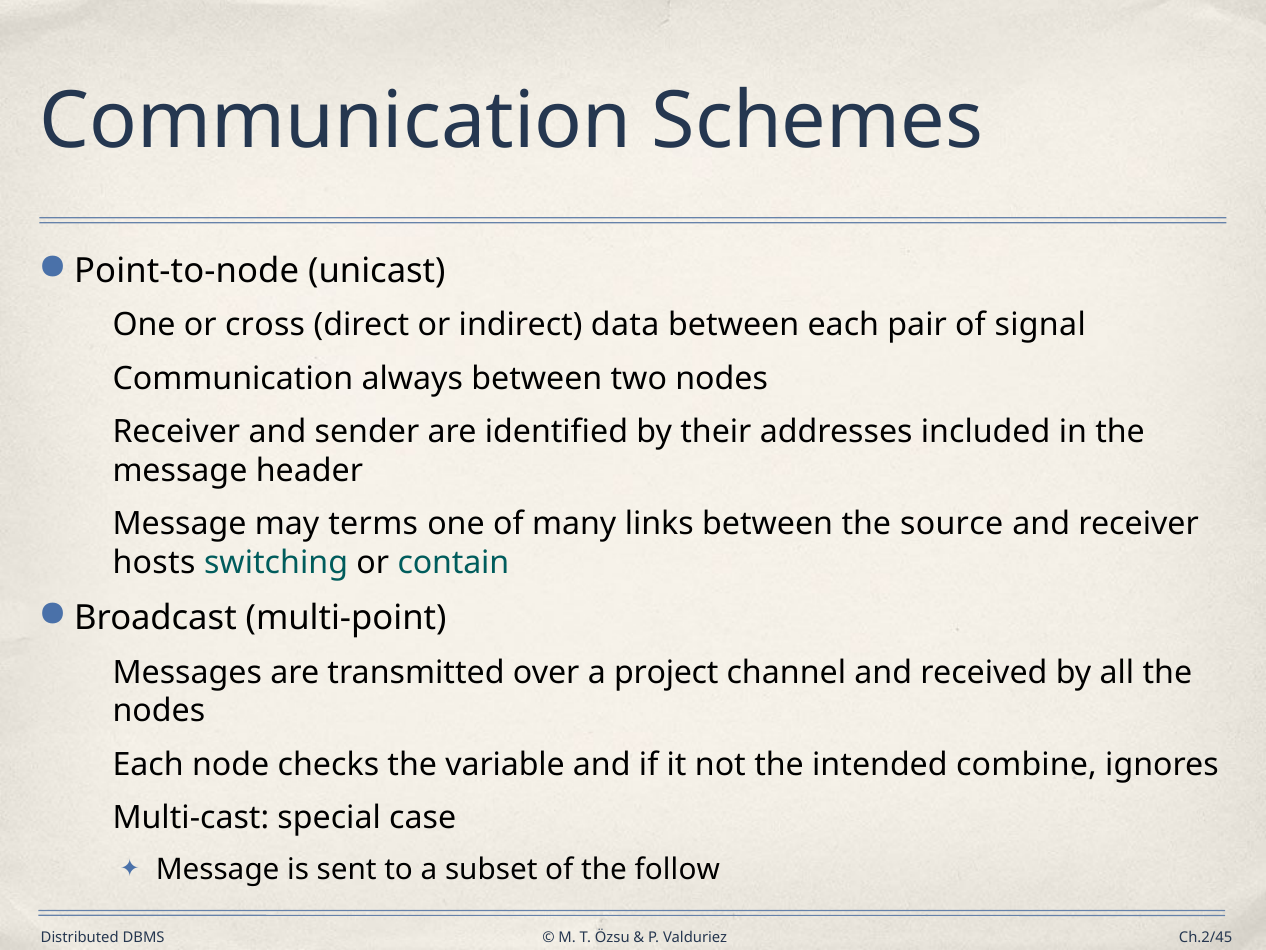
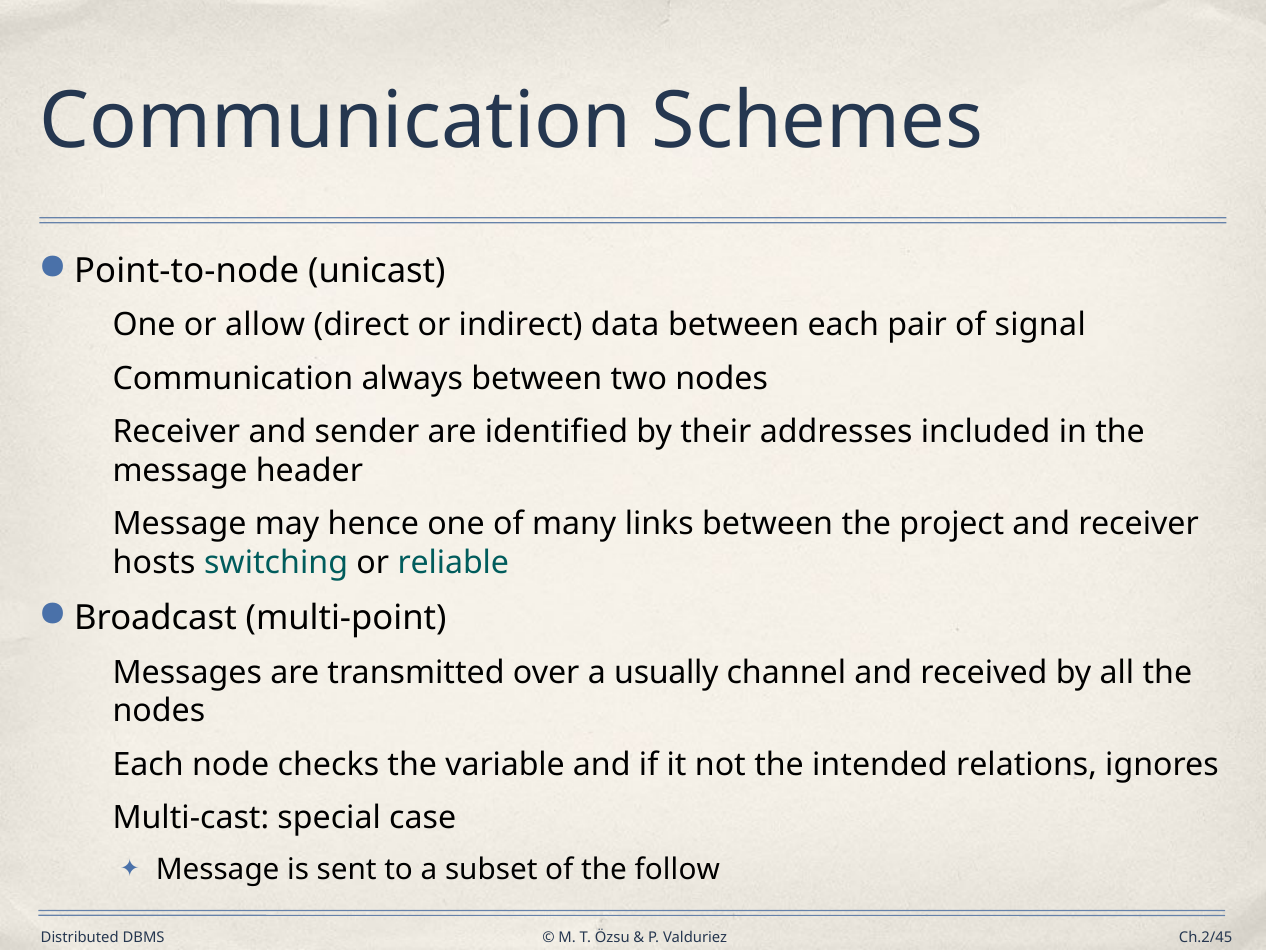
cross: cross -> allow
terms: terms -> hence
source: source -> project
contain: contain -> reliable
project: project -> usually
combine: combine -> relations
